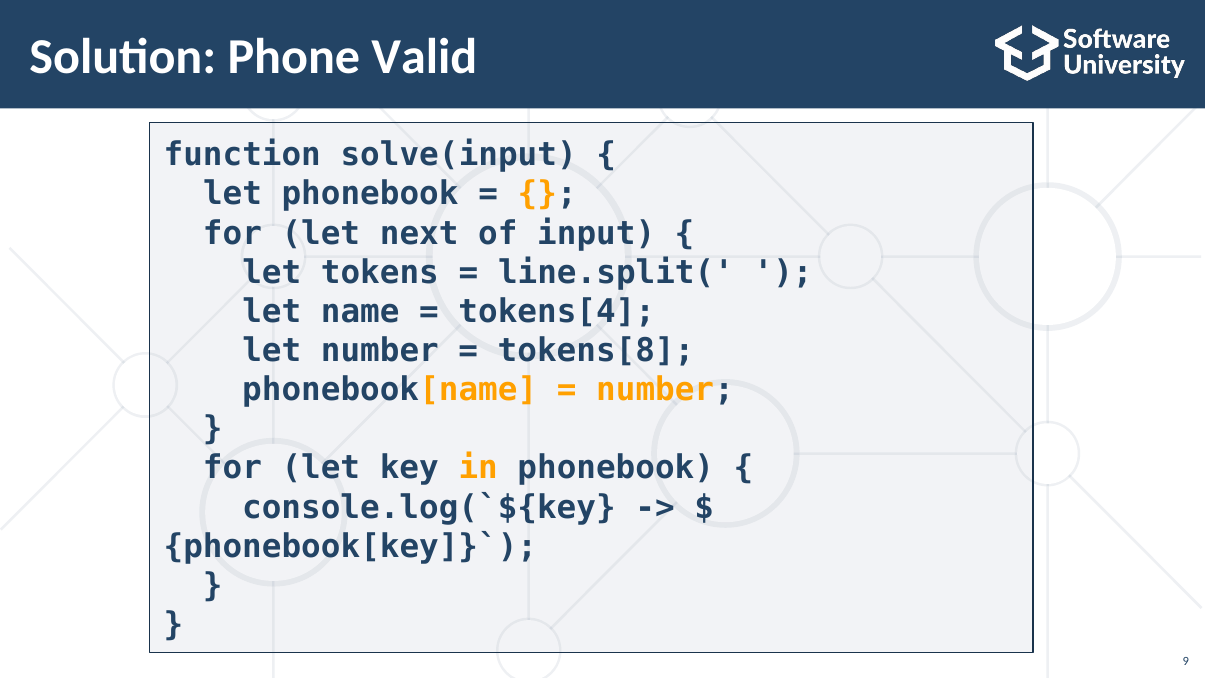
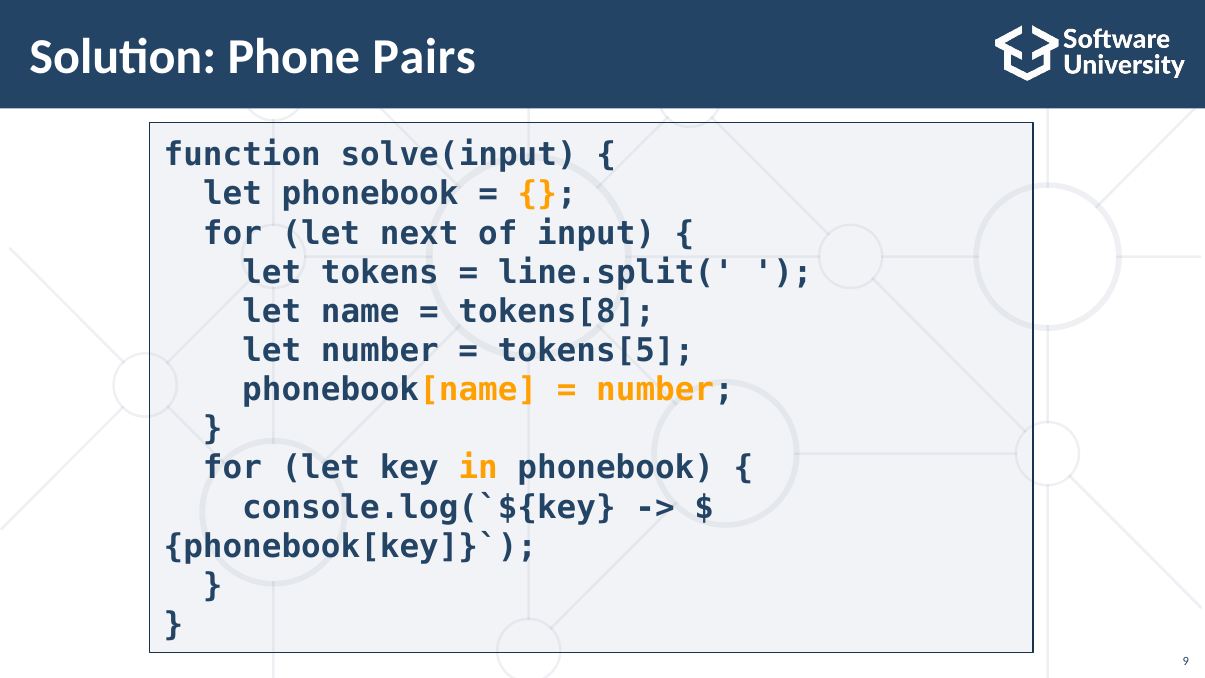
Valid: Valid -> Pairs
tokens[4: tokens[4 -> tokens[8
tokens[8: tokens[8 -> tokens[5
